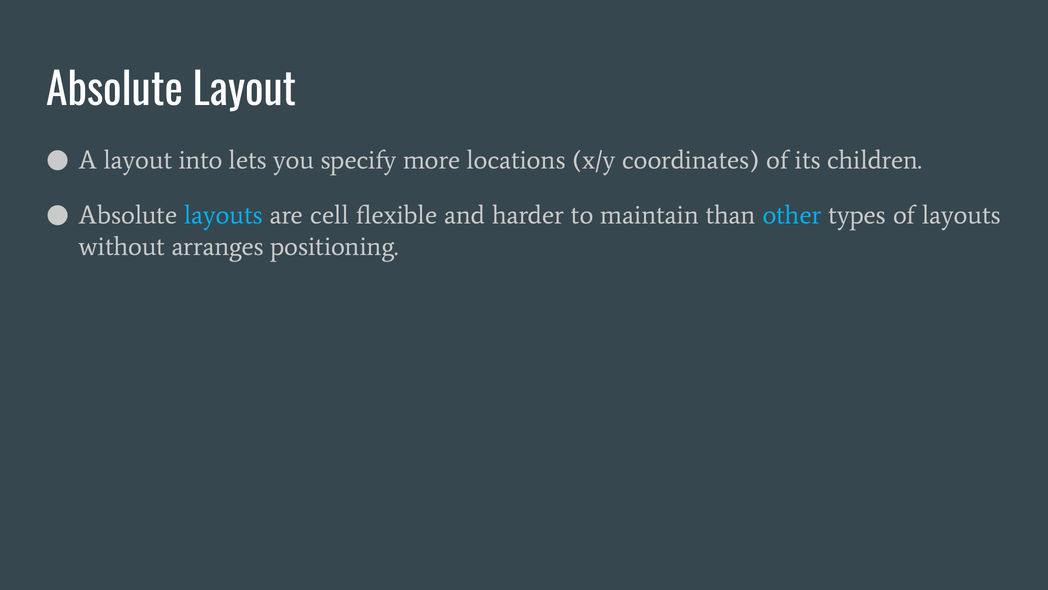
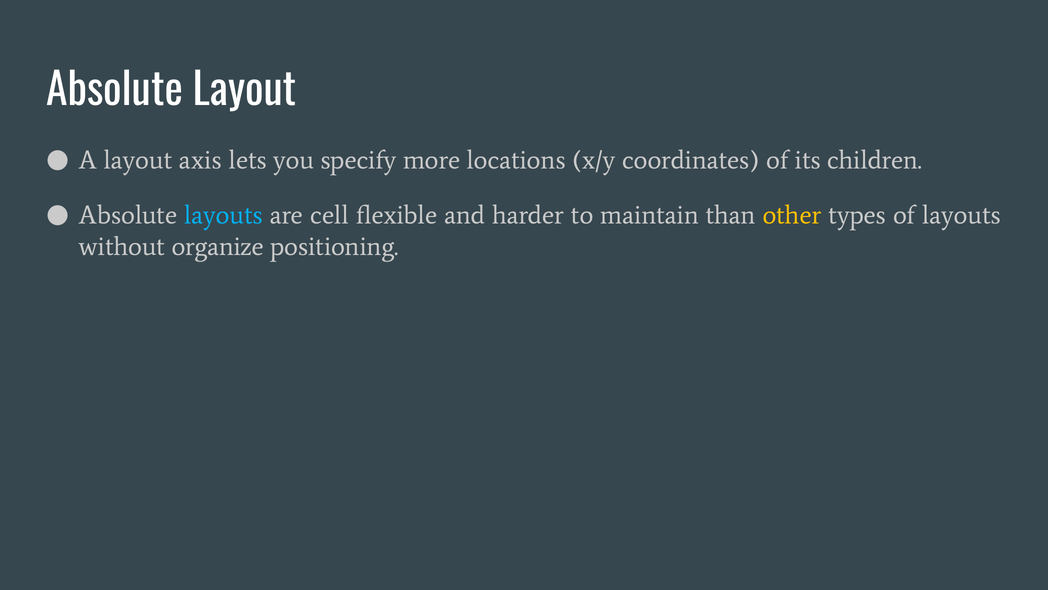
into: into -> axis
other colour: light blue -> yellow
arranges: arranges -> organize
